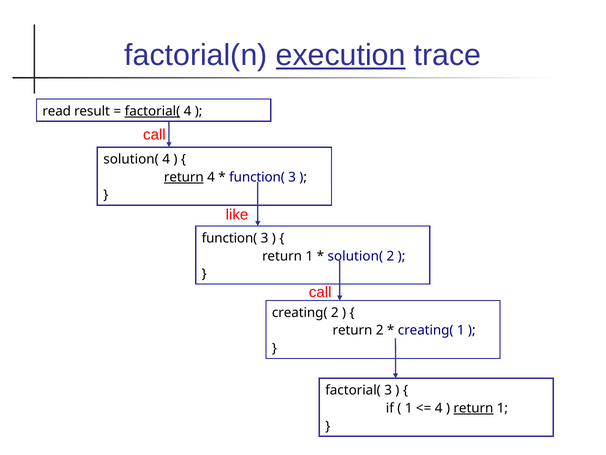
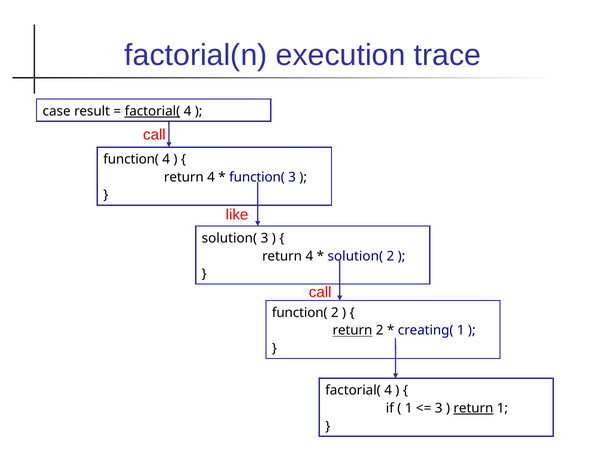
execution underline: present -> none
read: read -> case
solution( at (131, 159): solution( -> function(
return at (184, 177) underline: present -> none
function( at (229, 238): function( -> solution(
1 at (309, 256): 1 -> 4
creating( at (300, 312): creating( -> function(
return at (352, 330) underline: none -> present
3 at (388, 390): 3 -> 4
4 at (439, 408): 4 -> 3
